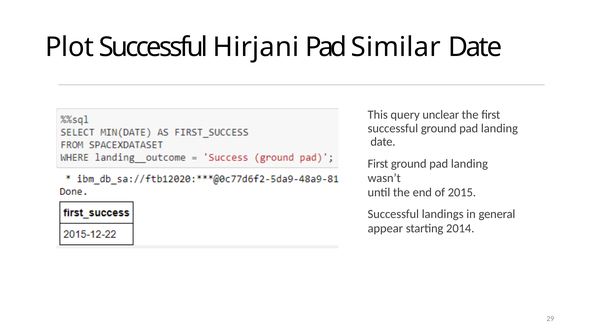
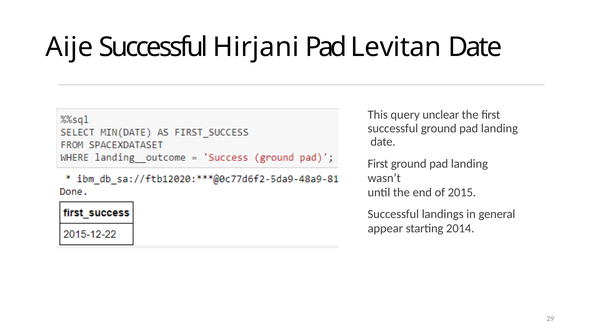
Plot: Plot -> Aije
Similar: Similar -> Levitan
